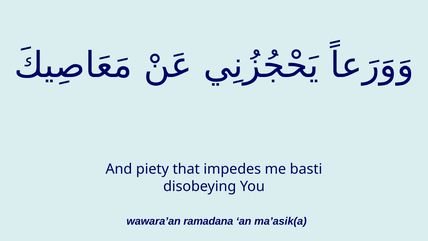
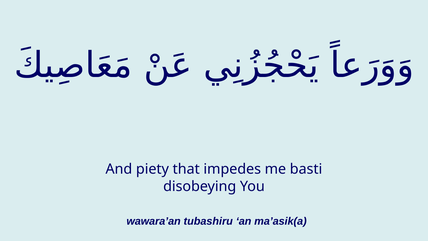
ramadana: ramadana -> tubashiru
